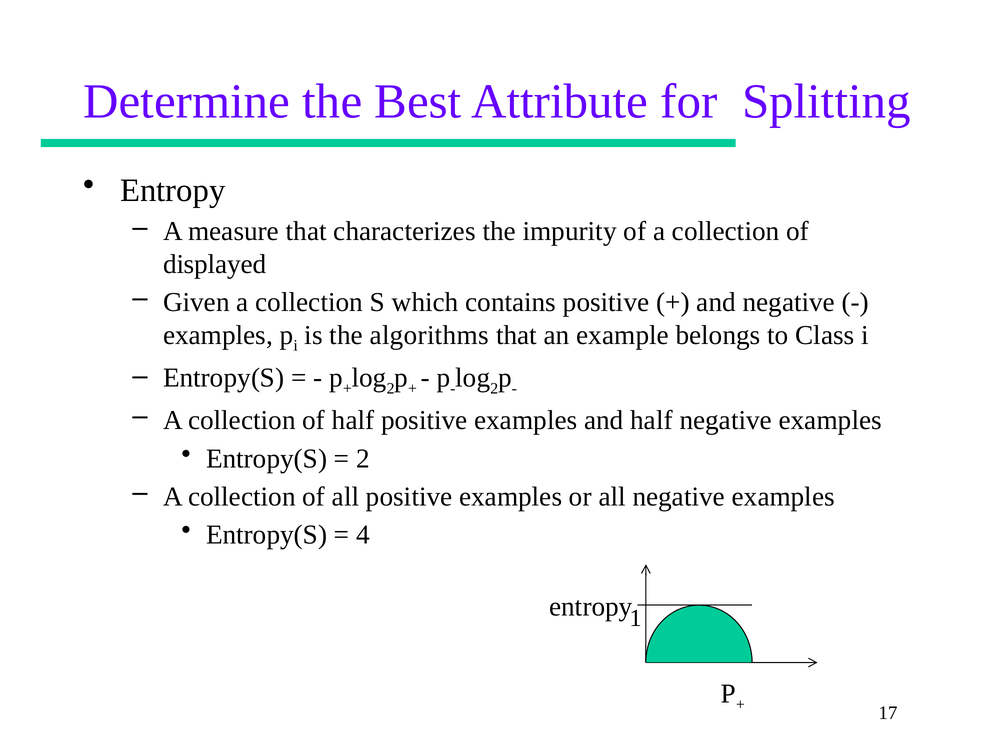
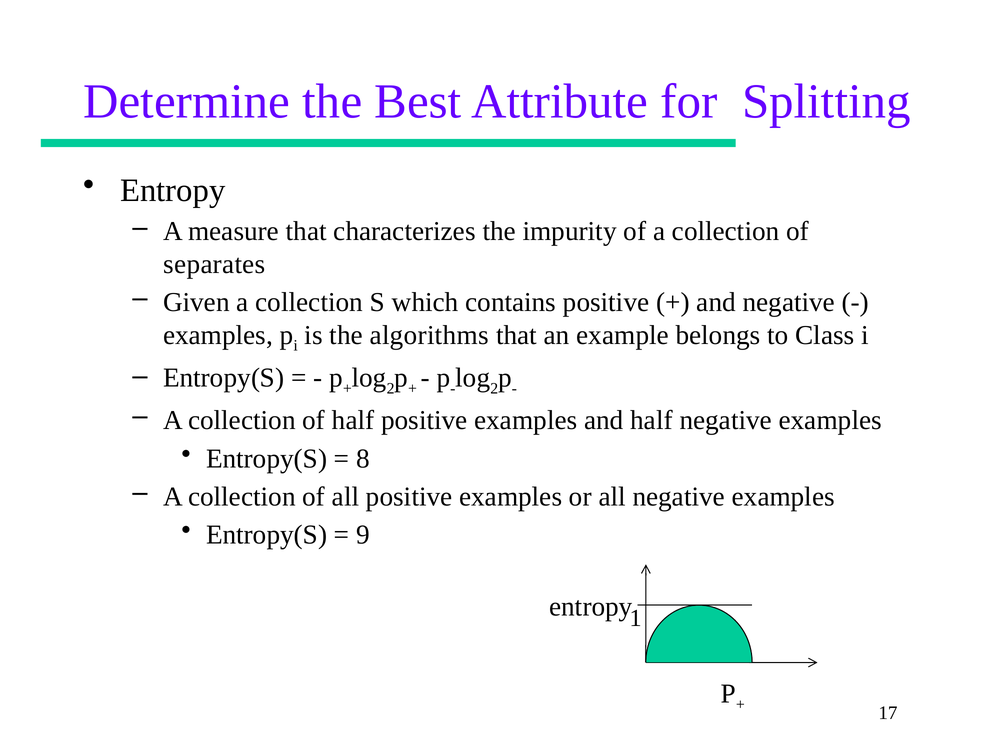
displayed: displayed -> separates
2 at (363, 458): 2 -> 8
4: 4 -> 9
